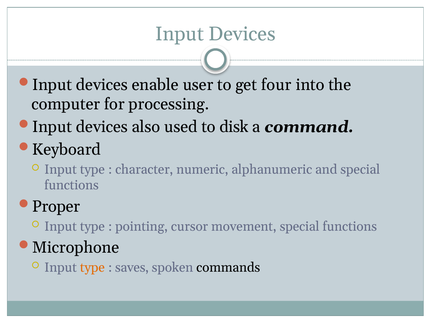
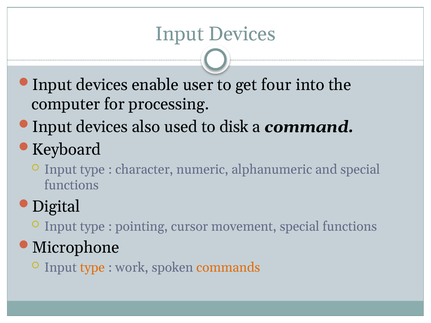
Proper: Proper -> Digital
saves: saves -> work
commands colour: black -> orange
